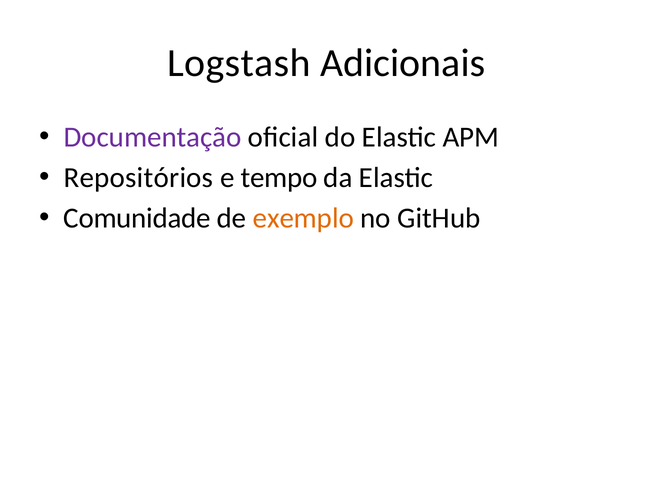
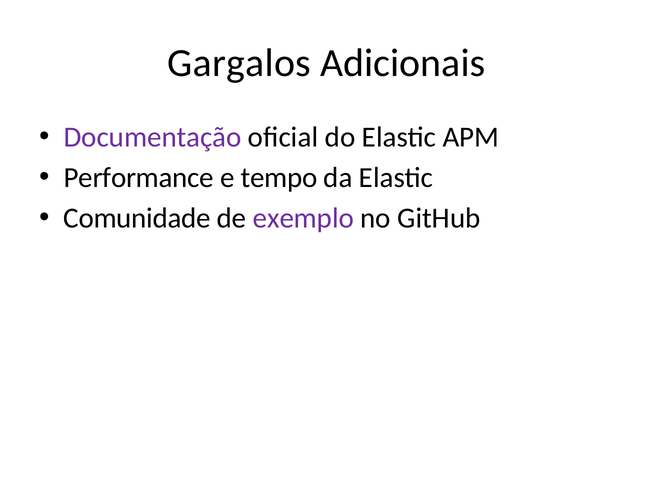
Logstash: Logstash -> Gargalos
Repositórios: Repositórios -> Performance
exemplo colour: orange -> purple
